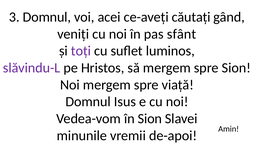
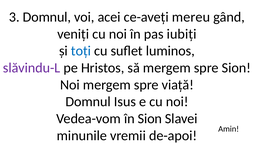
căutați: căutați -> mereu
sfânt: sfânt -> iubiți
toți colour: purple -> blue
